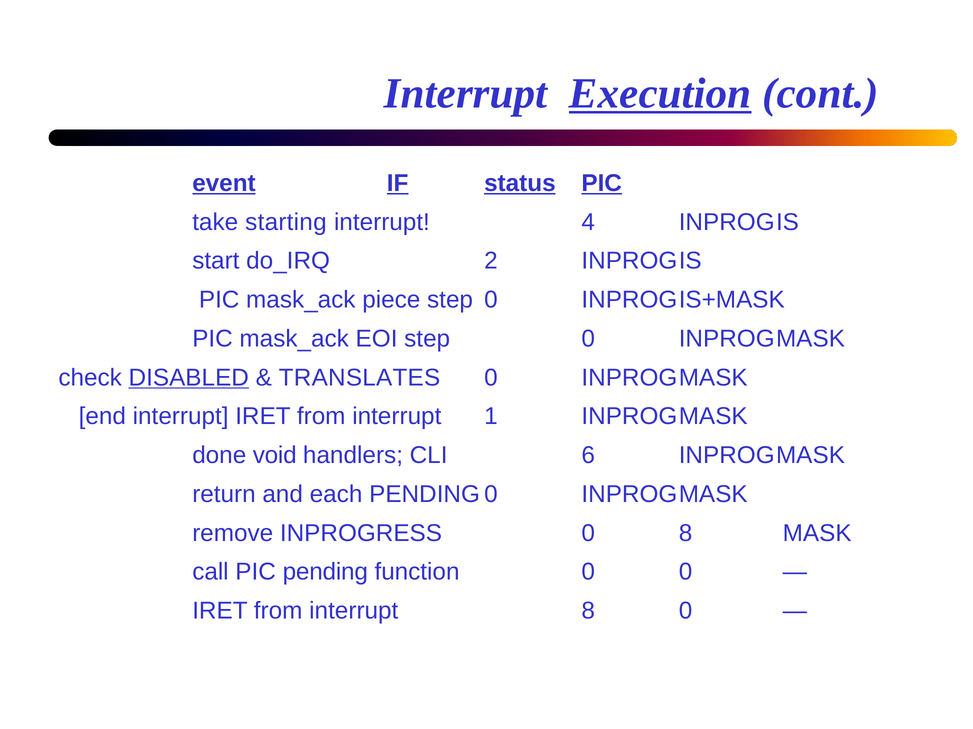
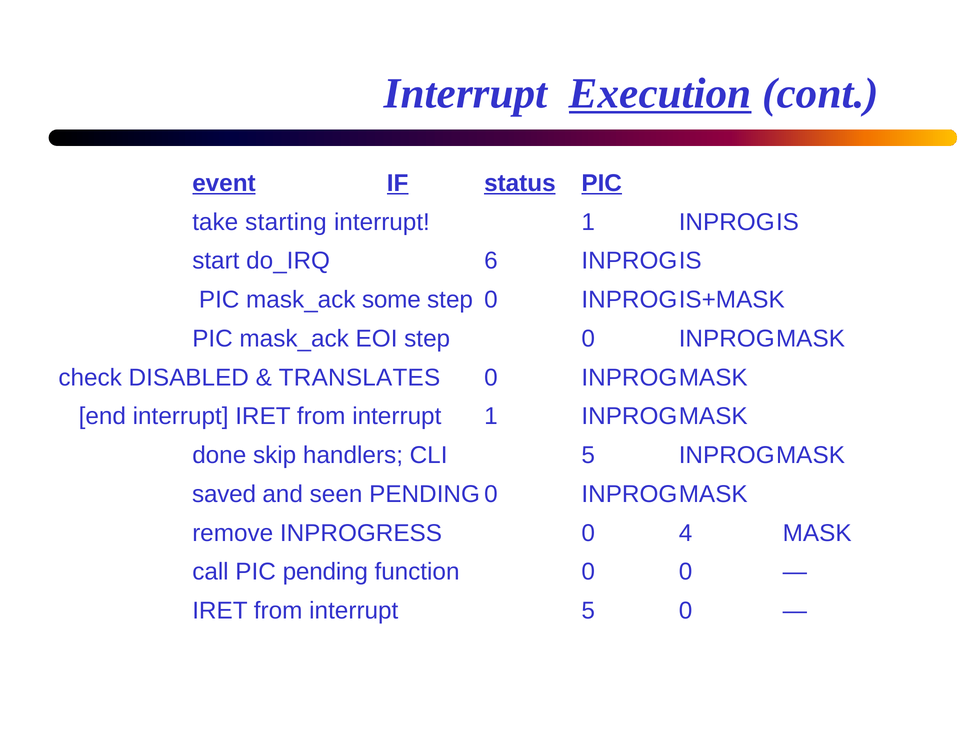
4 at (588, 222): 4 -> 1
2: 2 -> 6
piece: piece -> some
DISABLED underline: present -> none
void: void -> skip
CLI 6: 6 -> 5
return: return -> saved
each: each -> seen
0 8: 8 -> 4
interrupt 8: 8 -> 5
